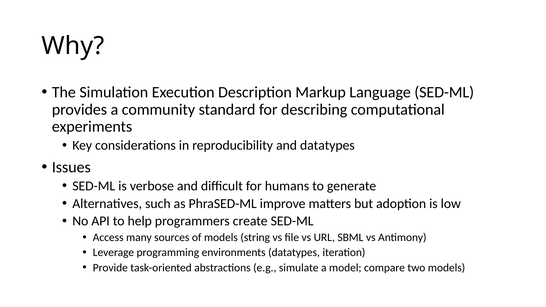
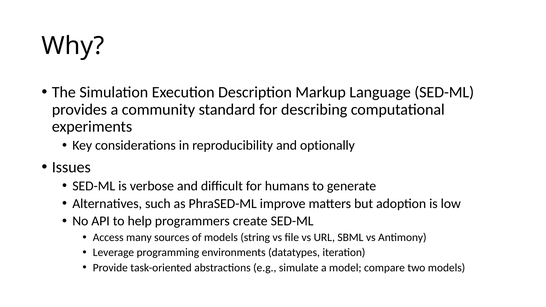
and datatypes: datatypes -> optionally
